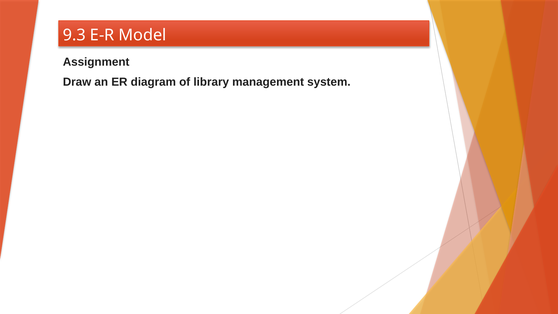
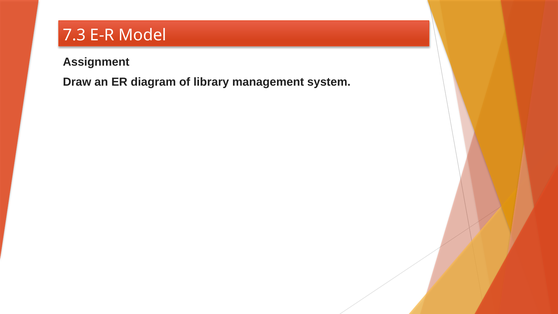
9.3: 9.3 -> 7.3
